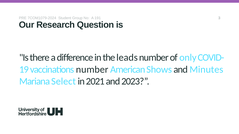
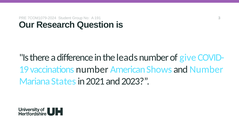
only: only -> give
and Minutes: Minutes -> Number
Select: Select -> States
